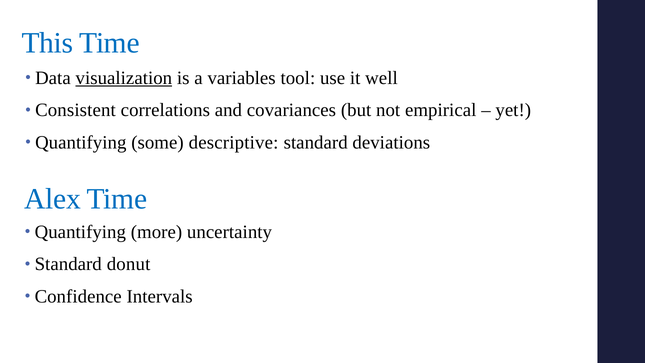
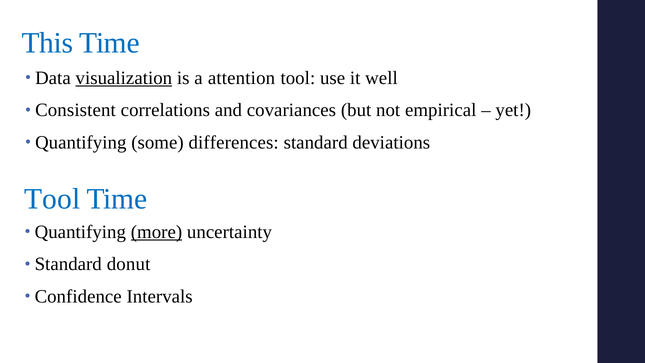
variables: variables -> attention
descriptive: descriptive -> differences
Alex at (52, 199): Alex -> Tool
more underline: none -> present
